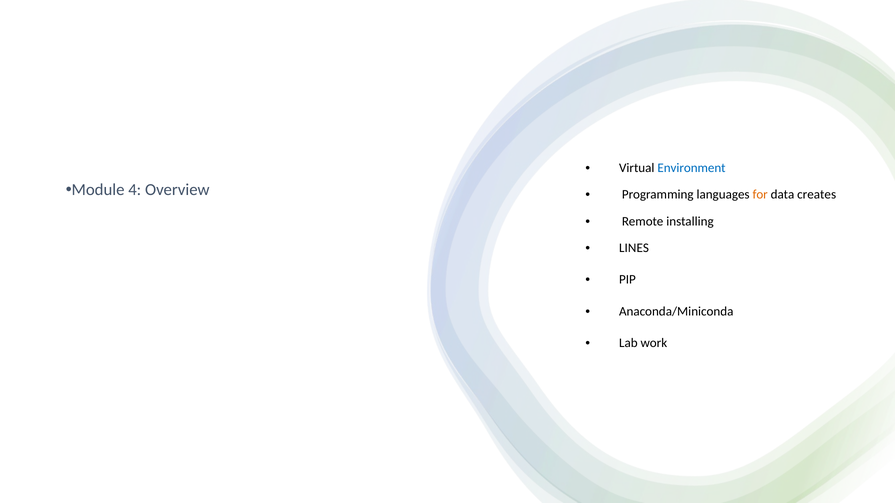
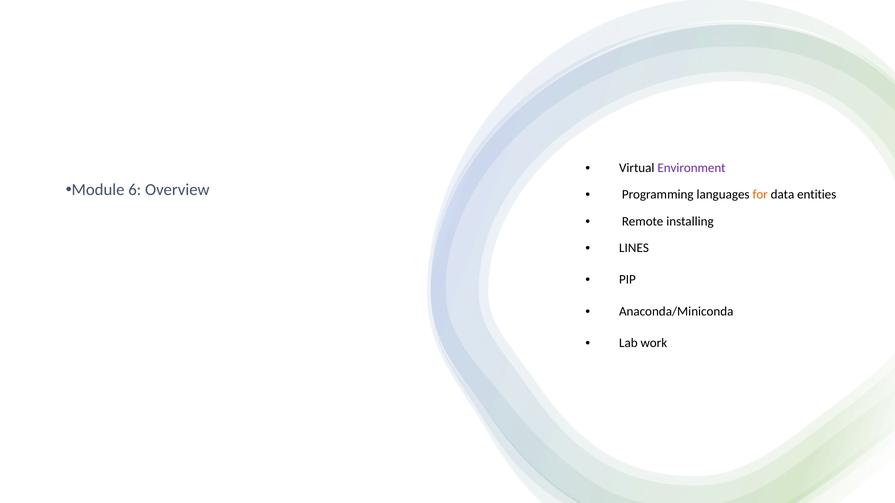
Environment colour: blue -> purple
4: 4 -> 6
creates: creates -> entities
